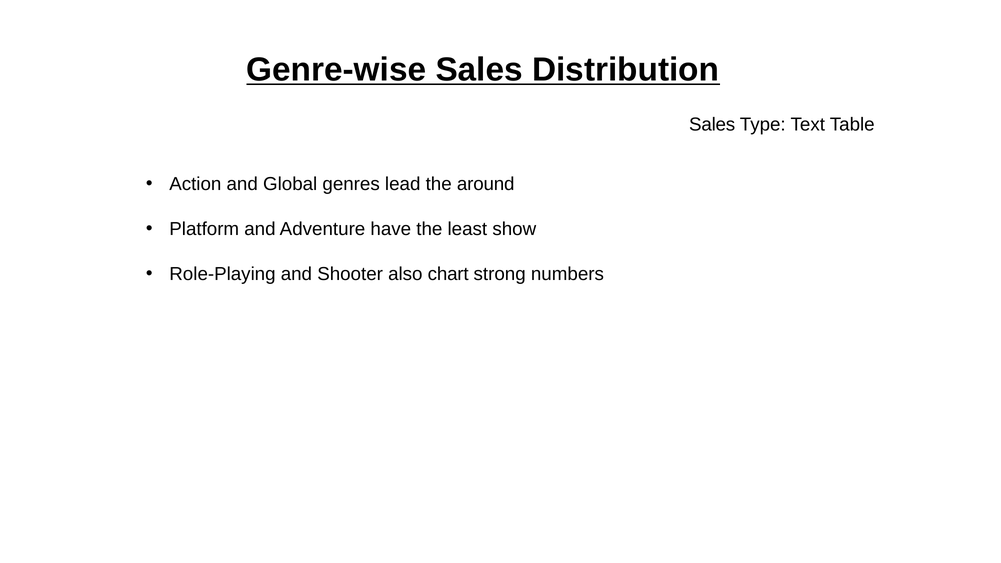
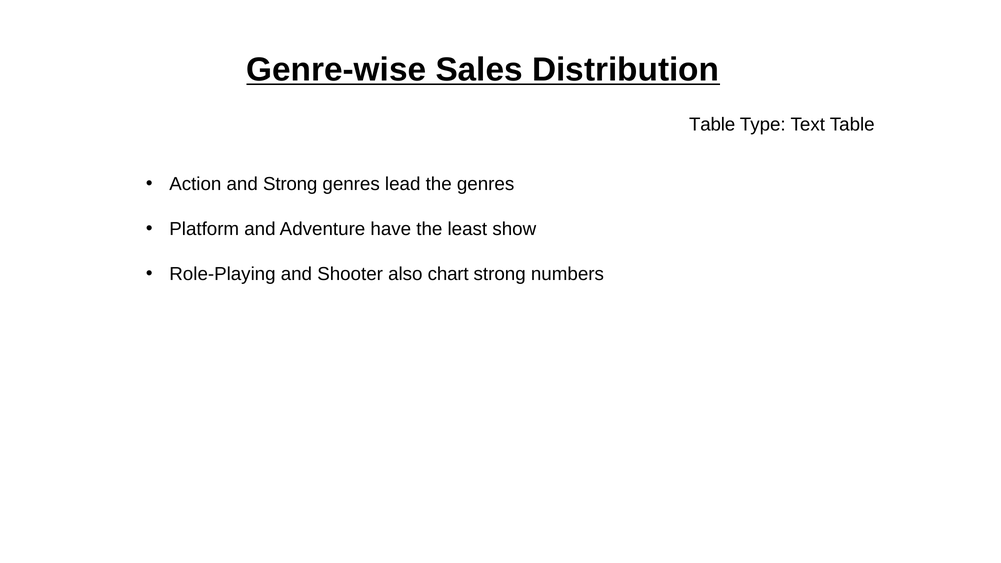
Sales at (712, 125): Sales -> Table
and Global: Global -> Strong
the around: around -> genres
